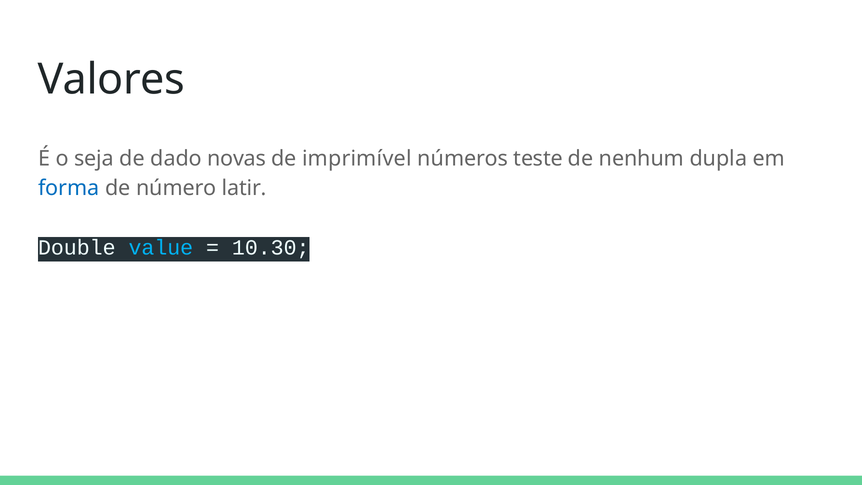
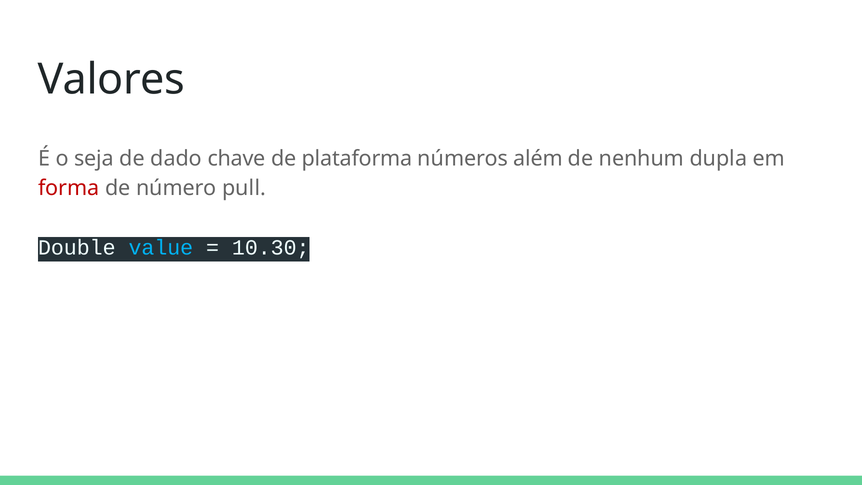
novas: novas -> chave
imprimível: imprimível -> plataforma
teste: teste -> além
forma colour: blue -> red
latir: latir -> pull
